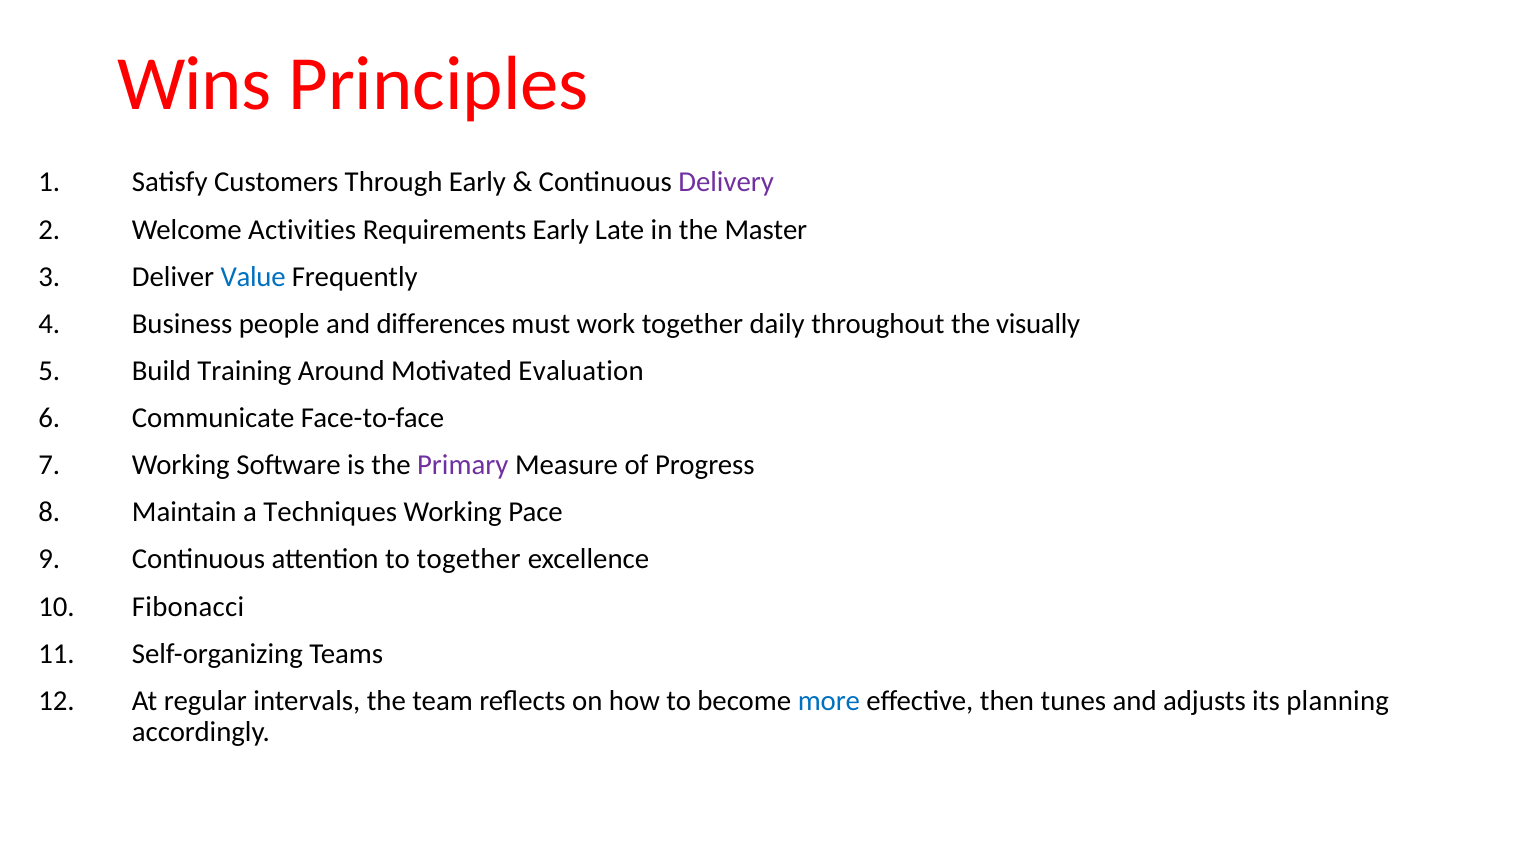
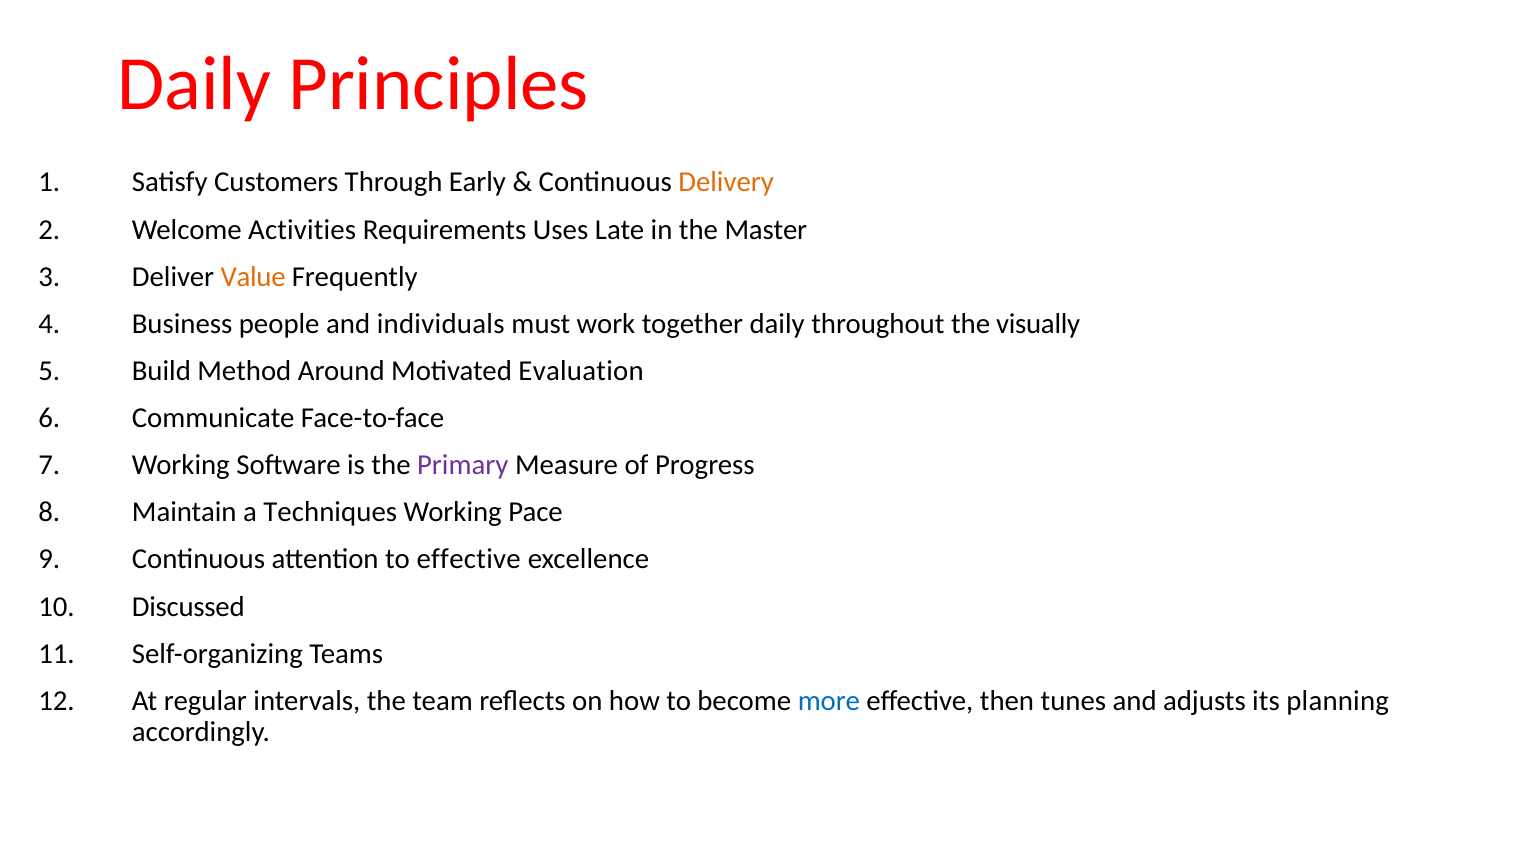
Wins at (194, 84): Wins -> Daily
Delivery colour: purple -> orange
Requirements Early: Early -> Uses
Value colour: blue -> orange
differences: differences -> individuals
Training: Training -> Method
to together: together -> effective
Fibonacci: Fibonacci -> Discussed
